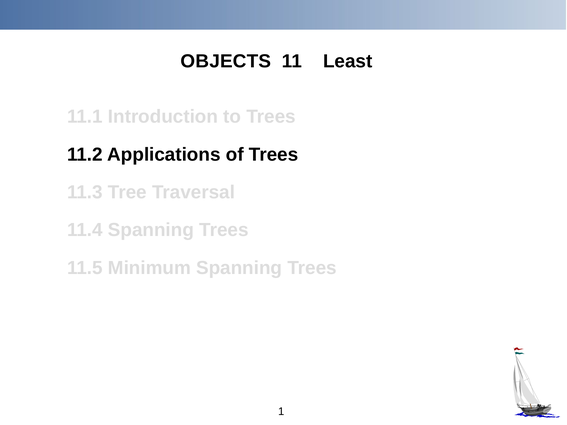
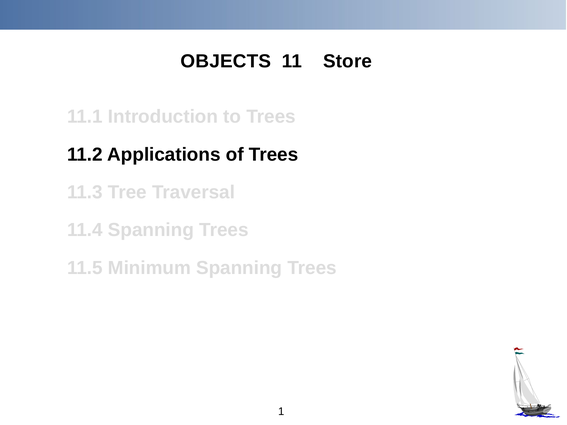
Least: Least -> Store
